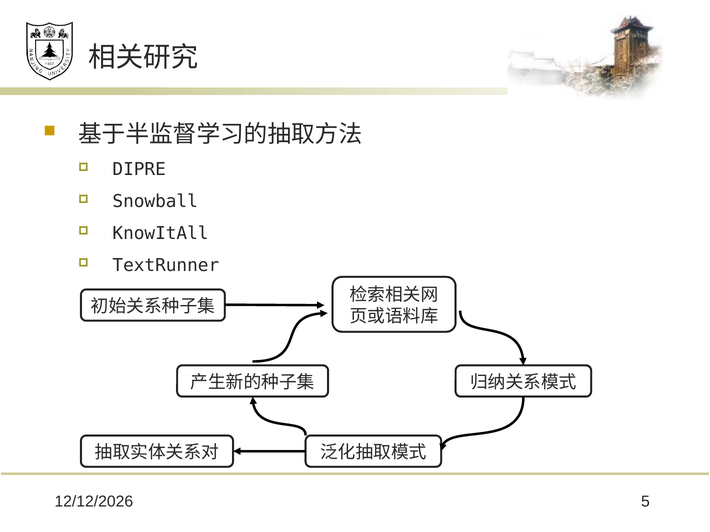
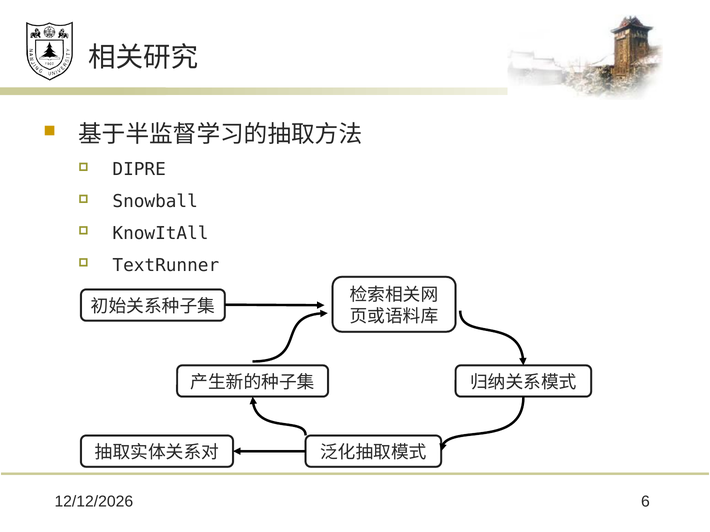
5: 5 -> 6
